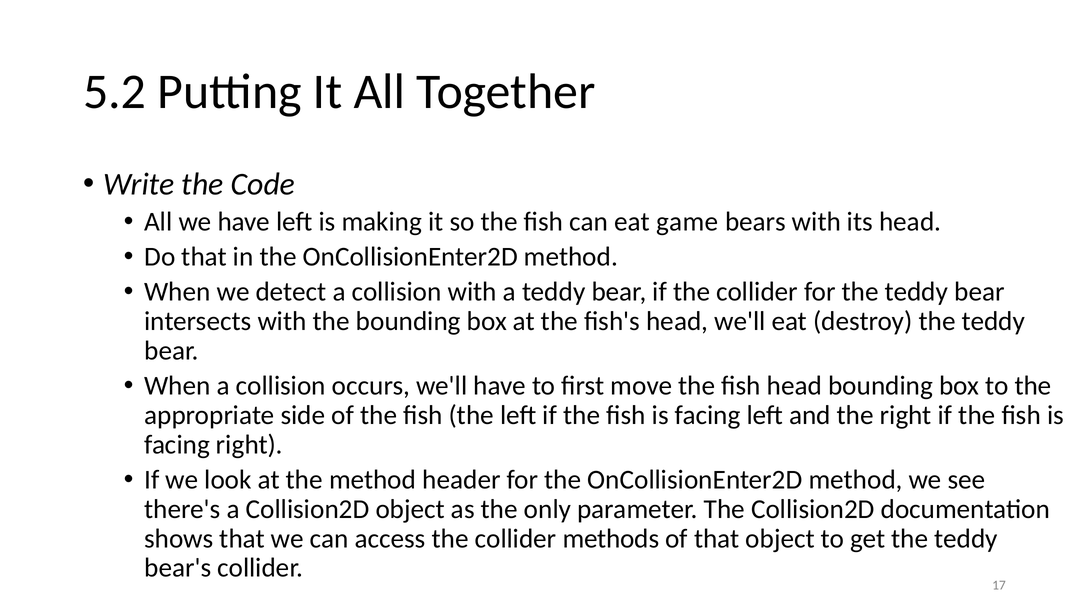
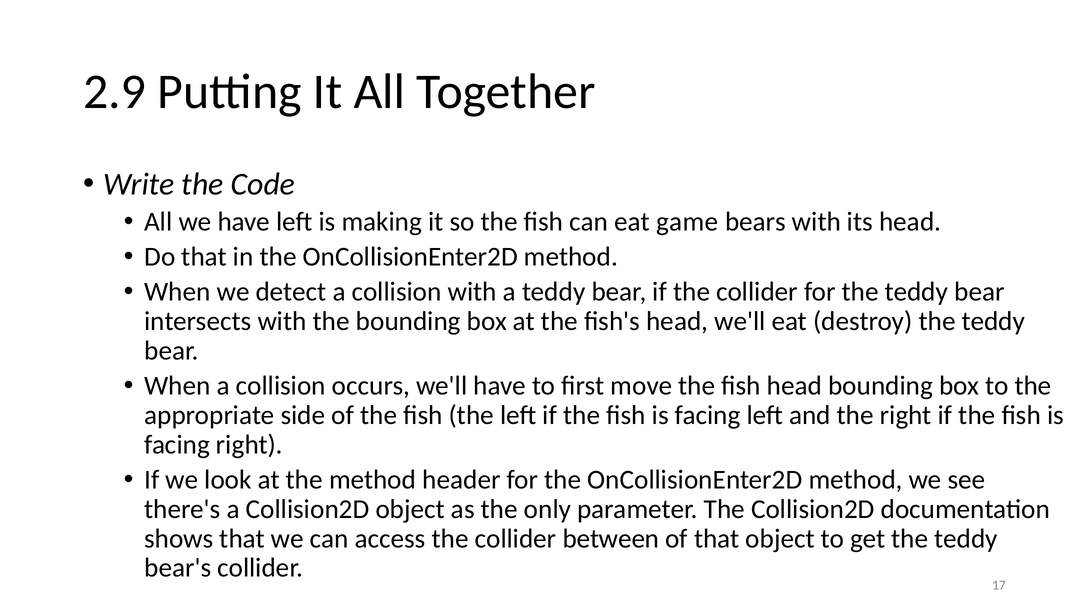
5.2: 5.2 -> 2.9
methods: methods -> between
